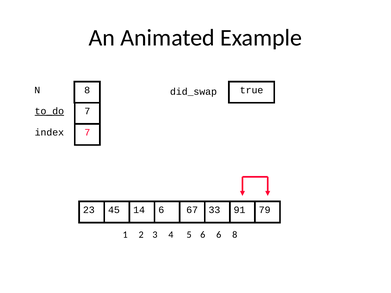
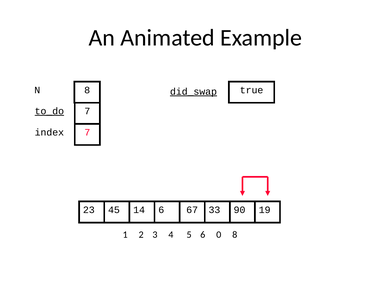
did_swap underline: none -> present
91: 91 -> 90
79: 79 -> 19
6 6: 6 -> 0
